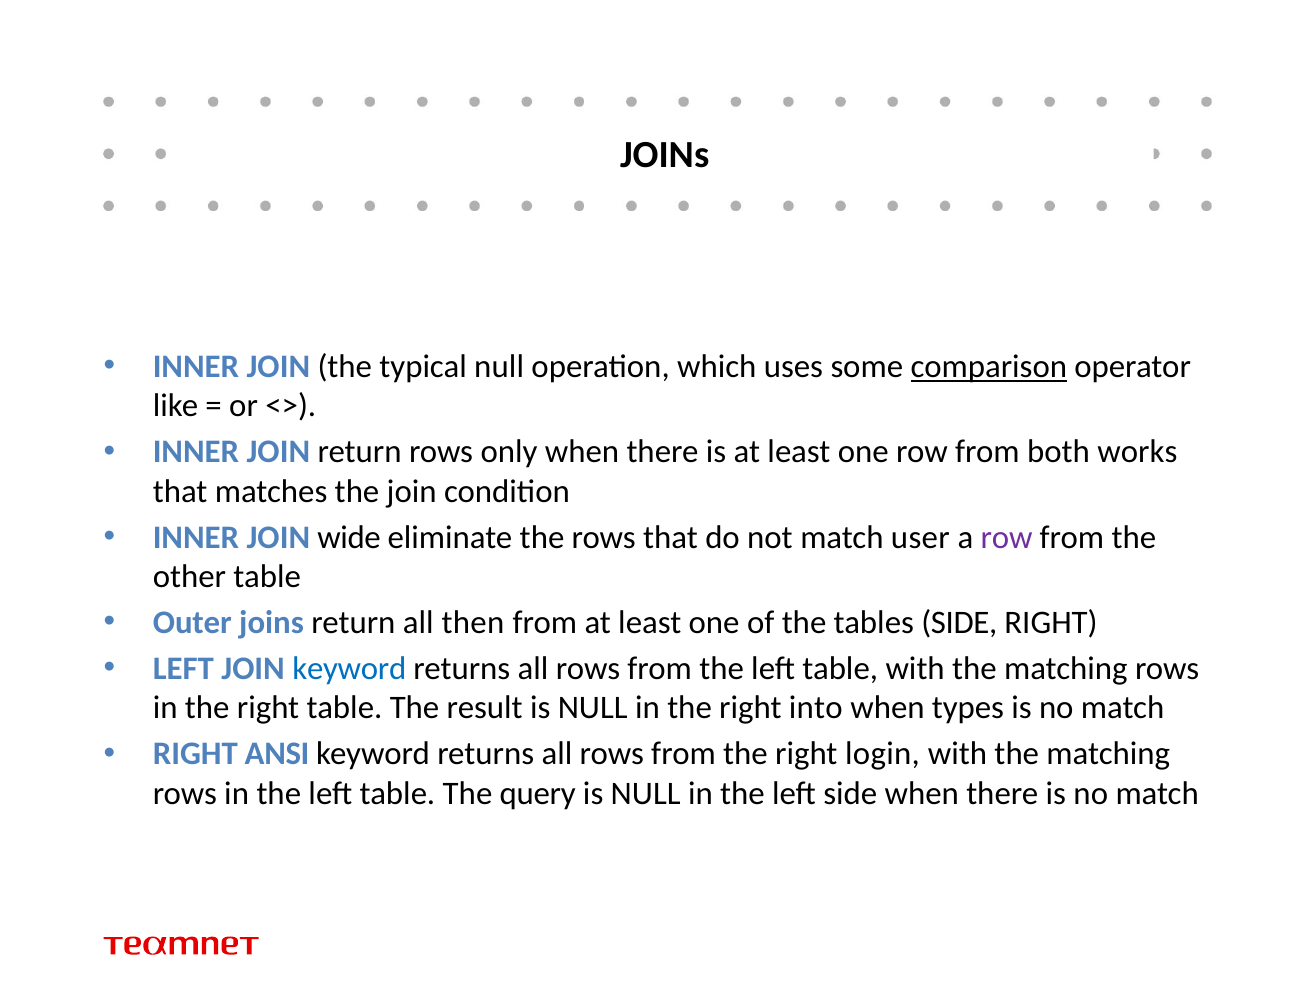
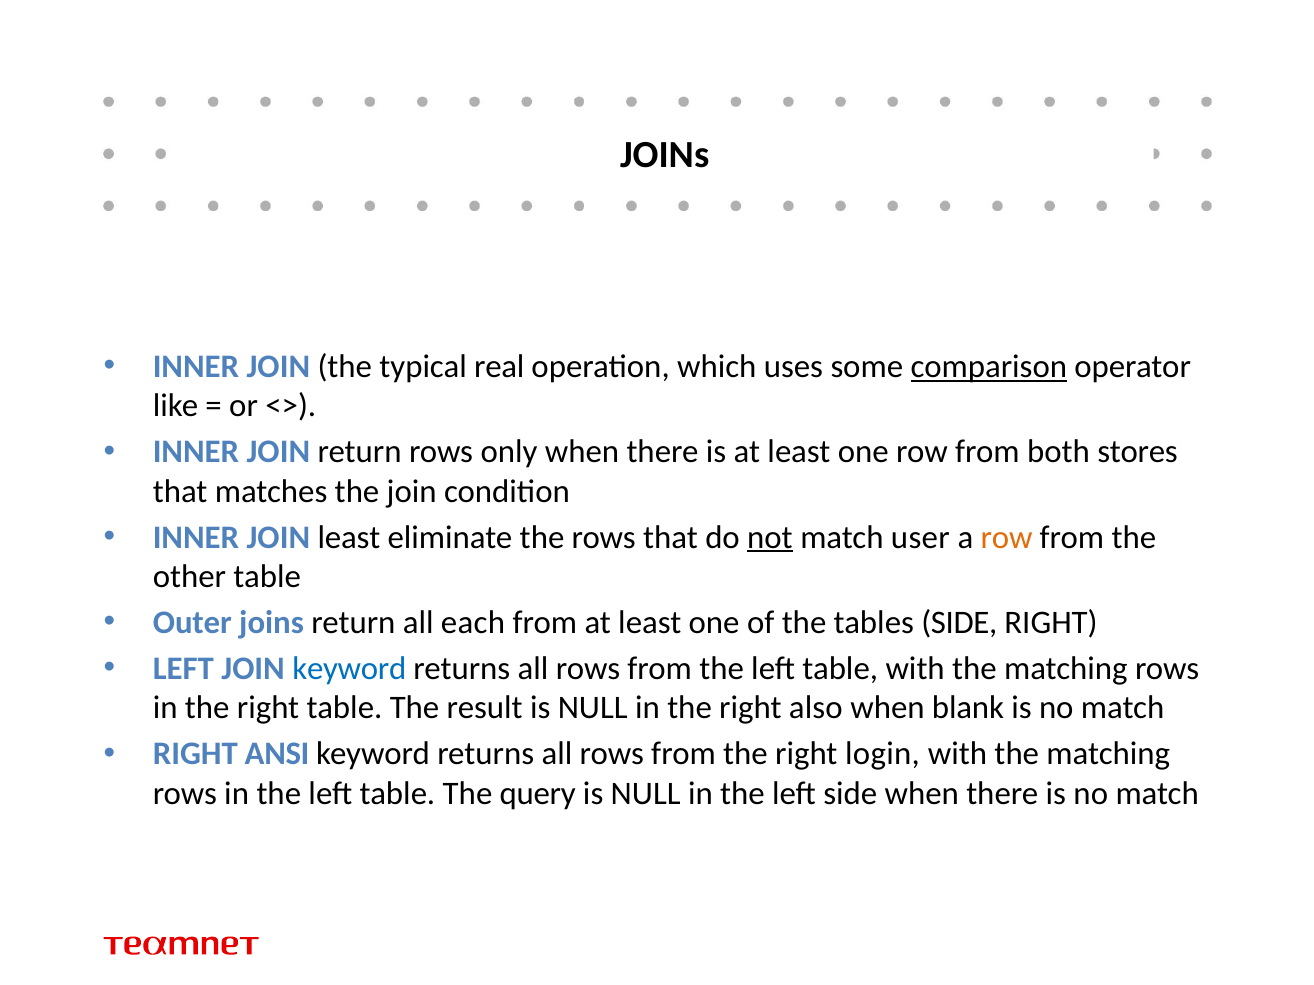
typical null: null -> real
works: works -> stores
JOIN wide: wide -> least
not underline: none -> present
row at (1007, 538) colour: purple -> orange
then: then -> each
into: into -> also
types: types -> blank
